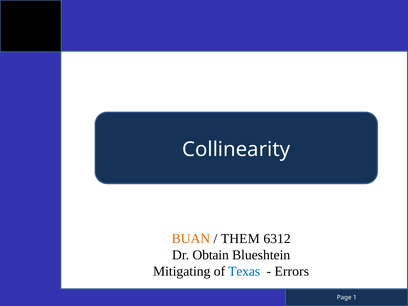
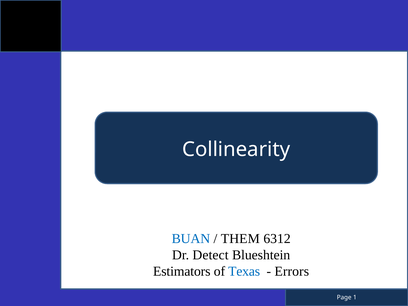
BUAN colour: orange -> blue
Obtain: Obtain -> Detect
Mitigating: Mitigating -> Estimators
